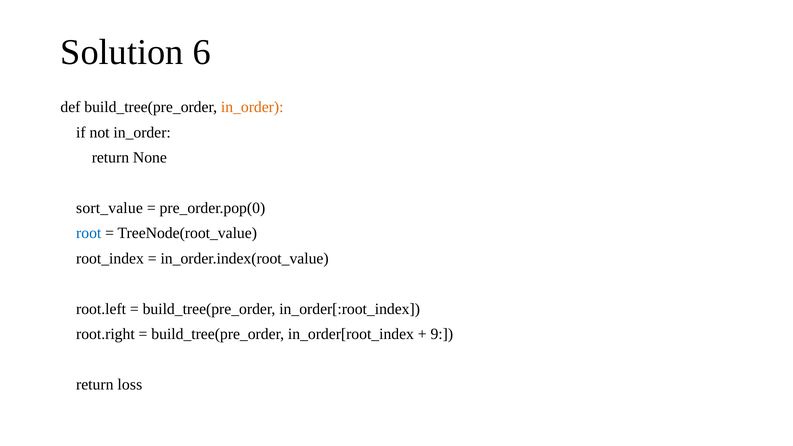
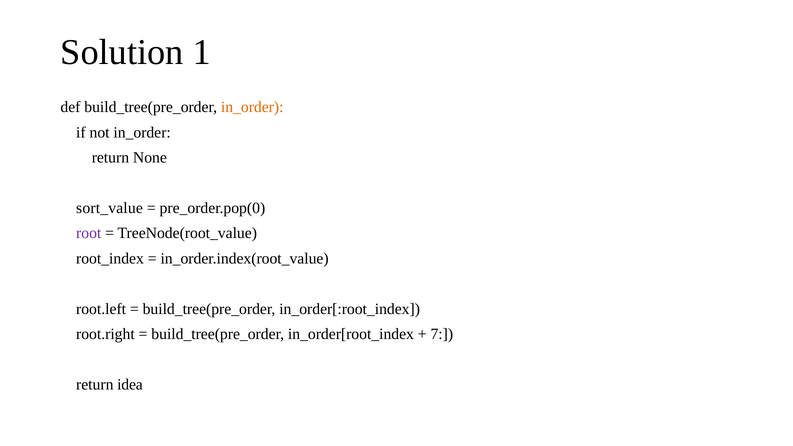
6: 6 -> 1
root colour: blue -> purple
9: 9 -> 7
loss: loss -> idea
